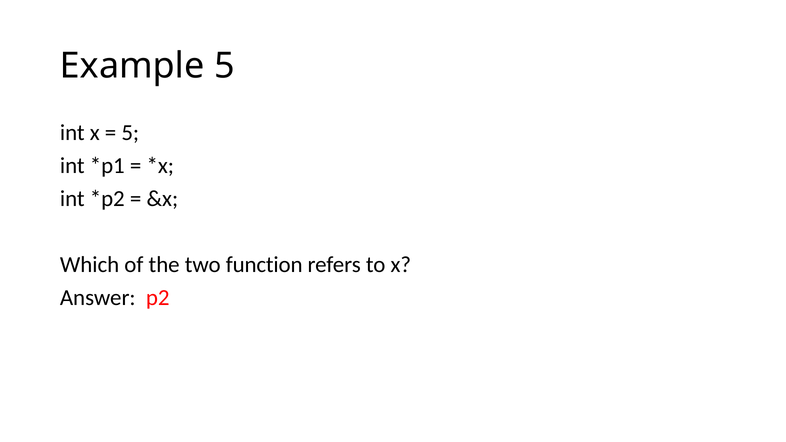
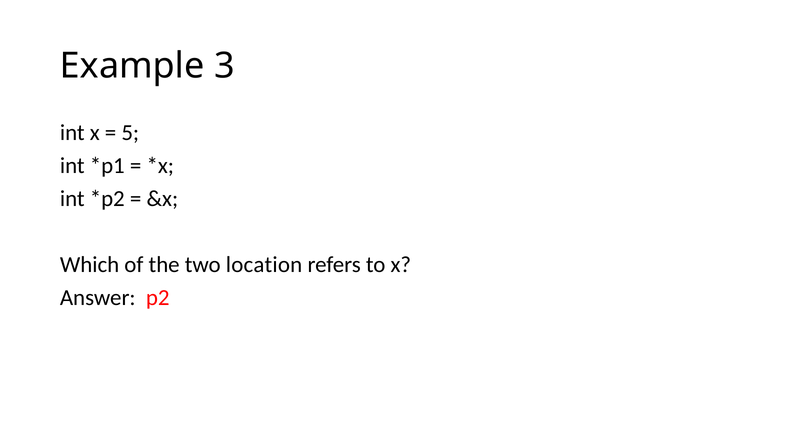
Example 5: 5 -> 3
function: function -> location
